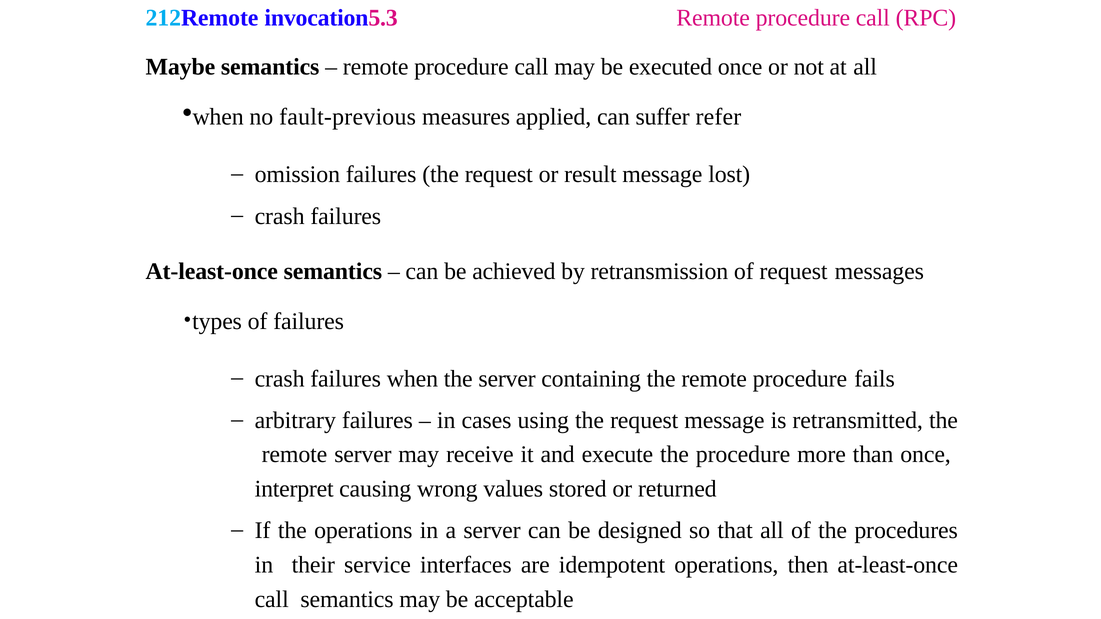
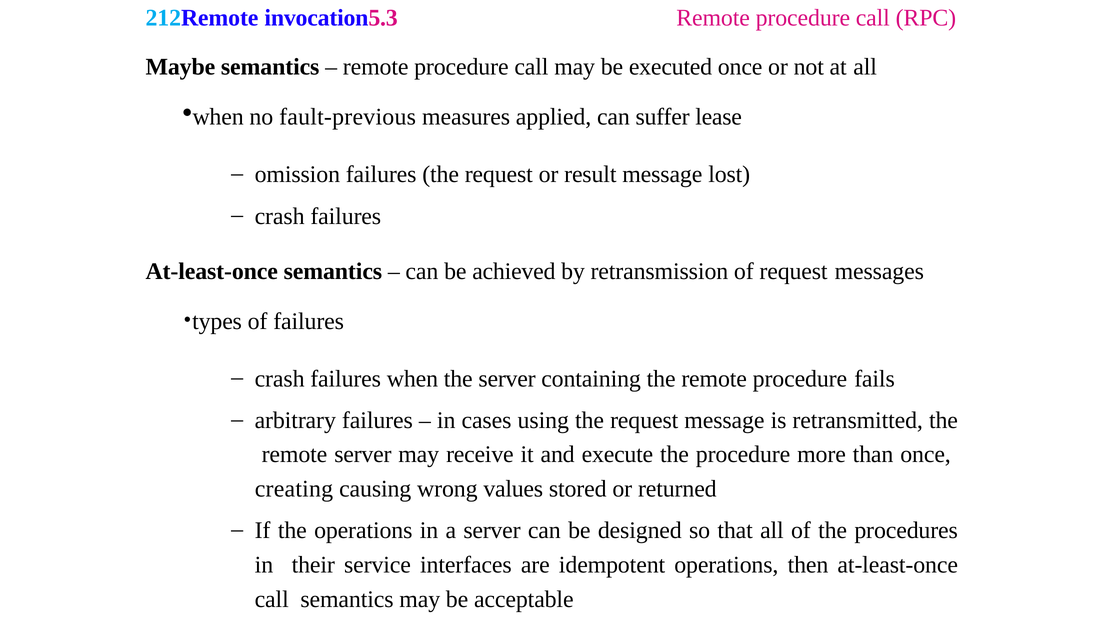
refer: refer -> lease
interpret: interpret -> creating
